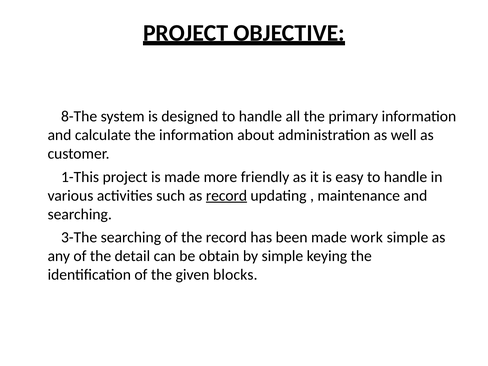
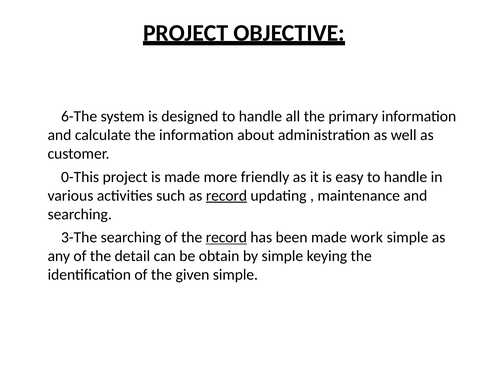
8-The: 8-The -> 6-The
1-This: 1-This -> 0-This
record at (226, 237) underline: none -> present
given blocks: blocks -> simple
